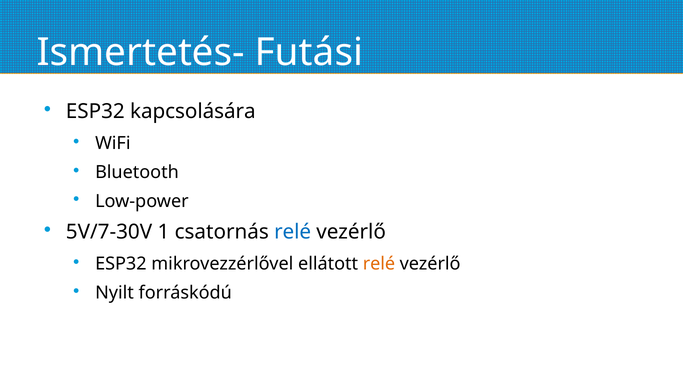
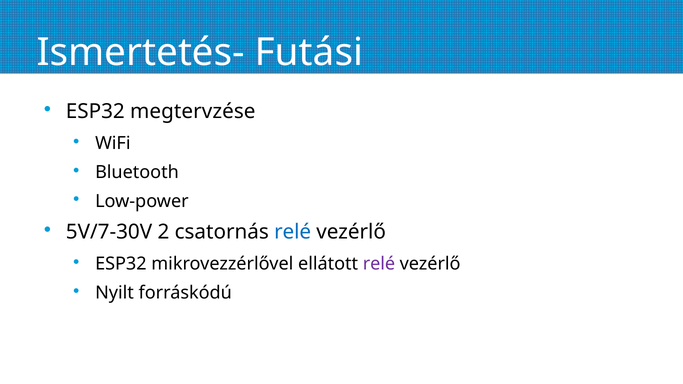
kapcsolására: kapcsolására -> megtervzése
1: 1 -> 2
relé at (379, 264) colour: orange -> purple
